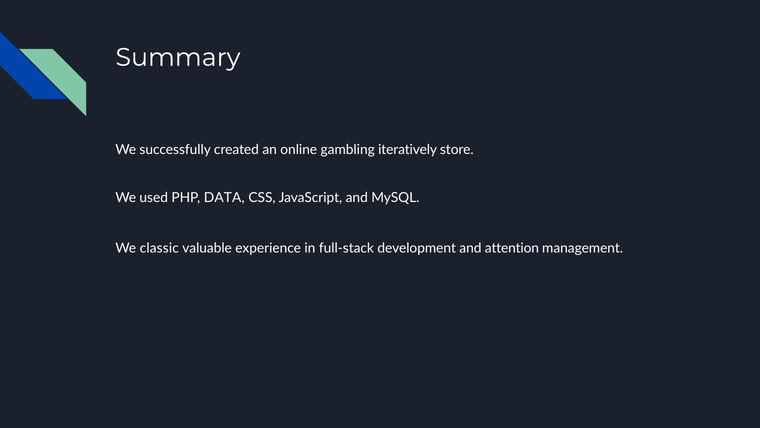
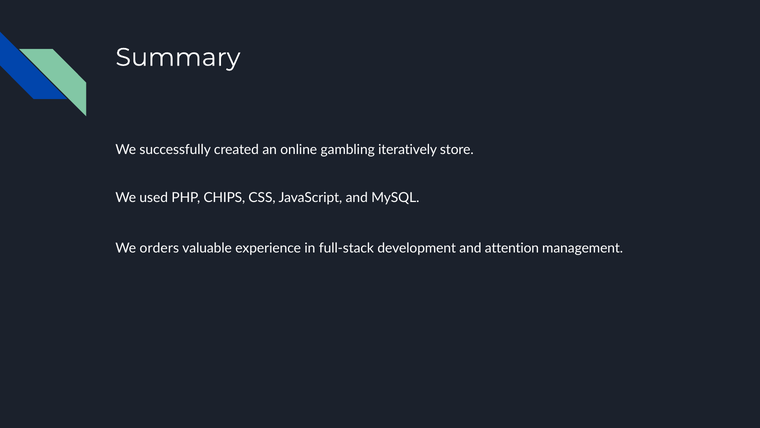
DATA: DATA -> CHIPS
classic: classic -> orders
